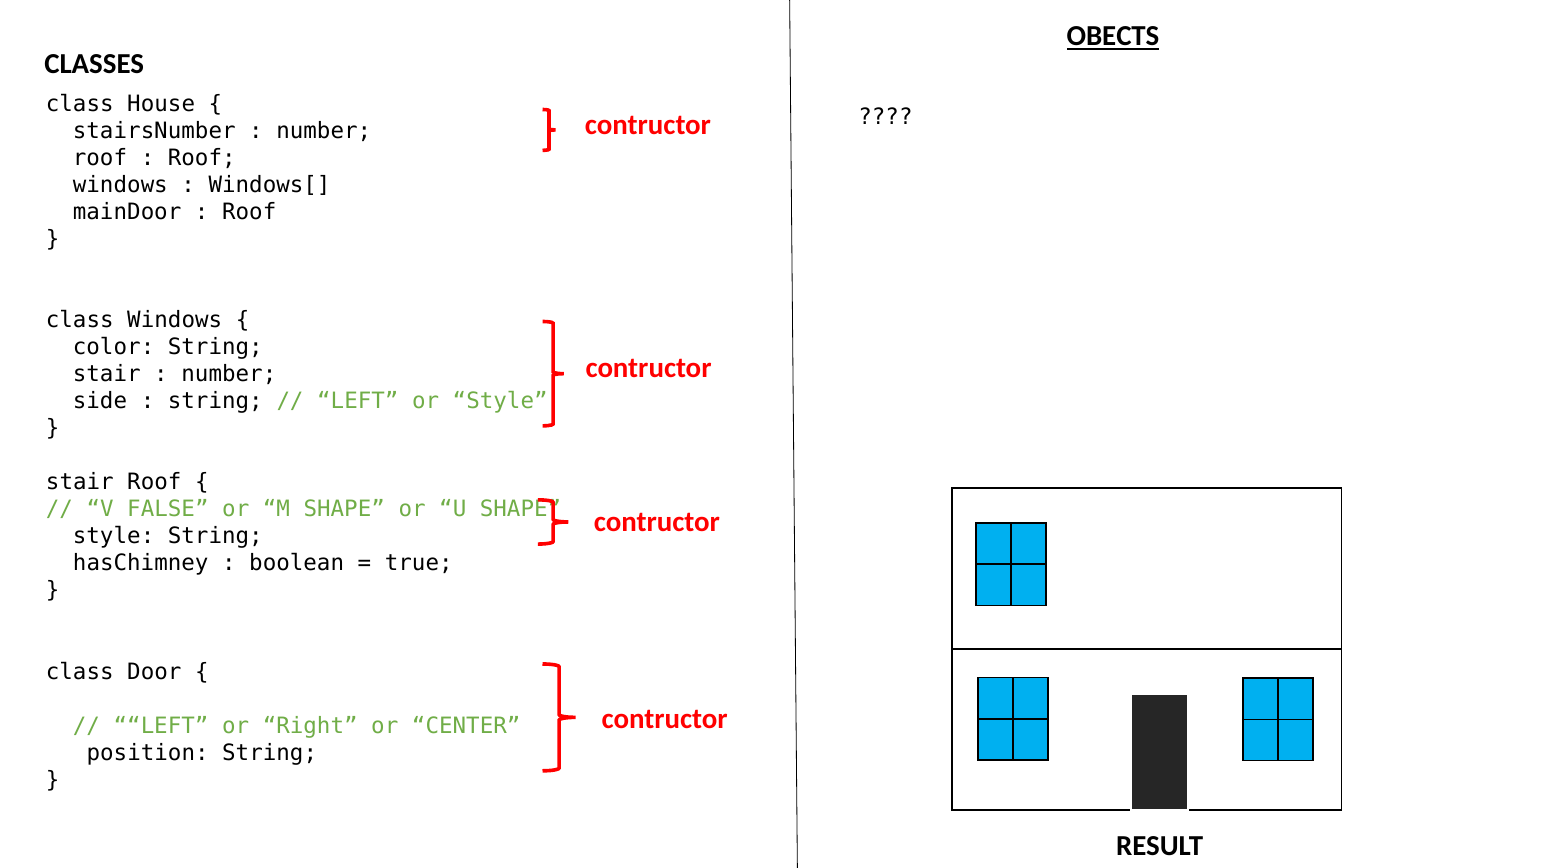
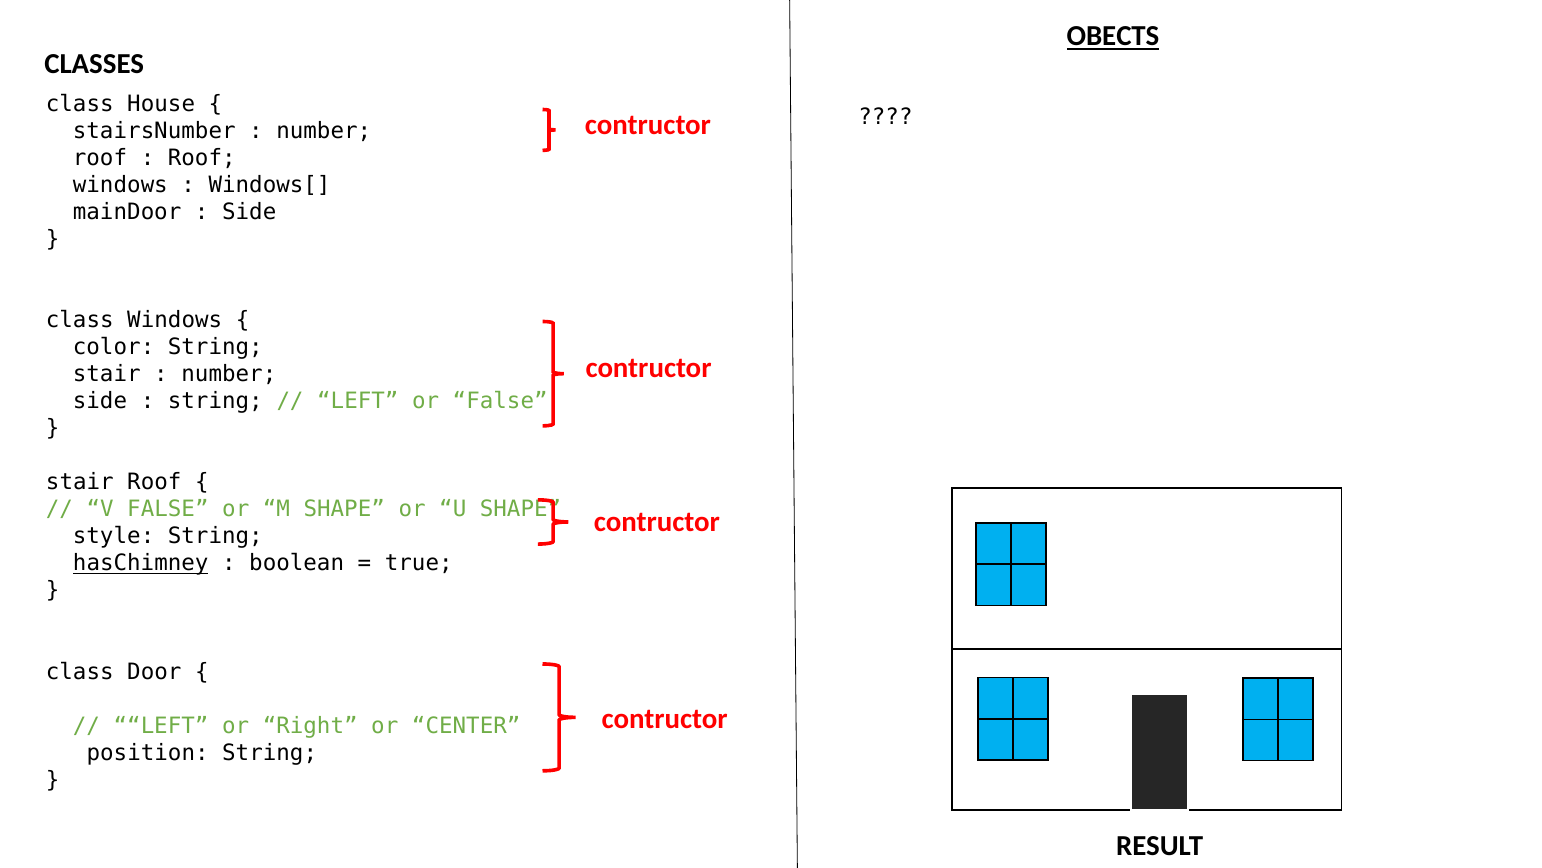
Roof at (249, 212): Roof -> Side
or Style: Style -> False
hasChimney underline: none -> present
